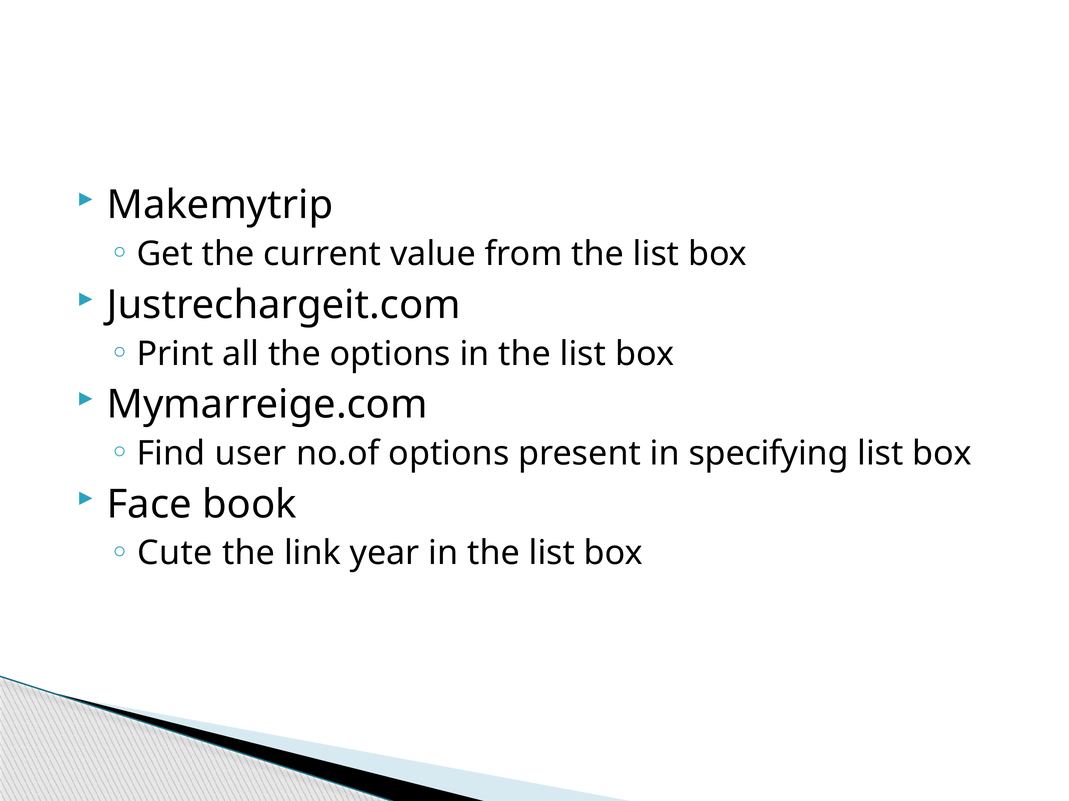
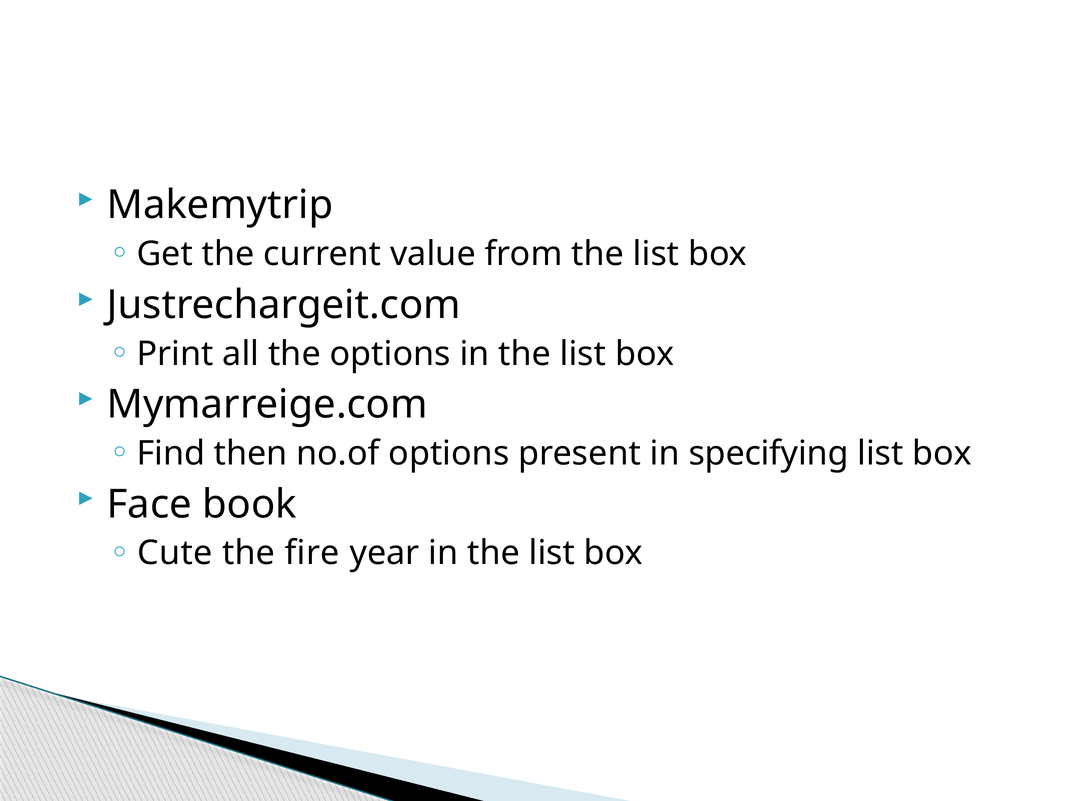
user: user -> then
link: link -> fire
